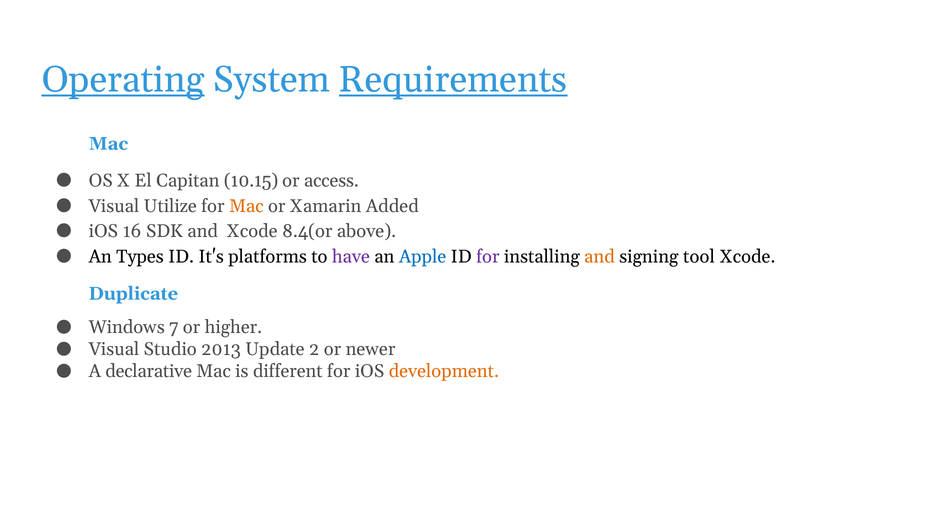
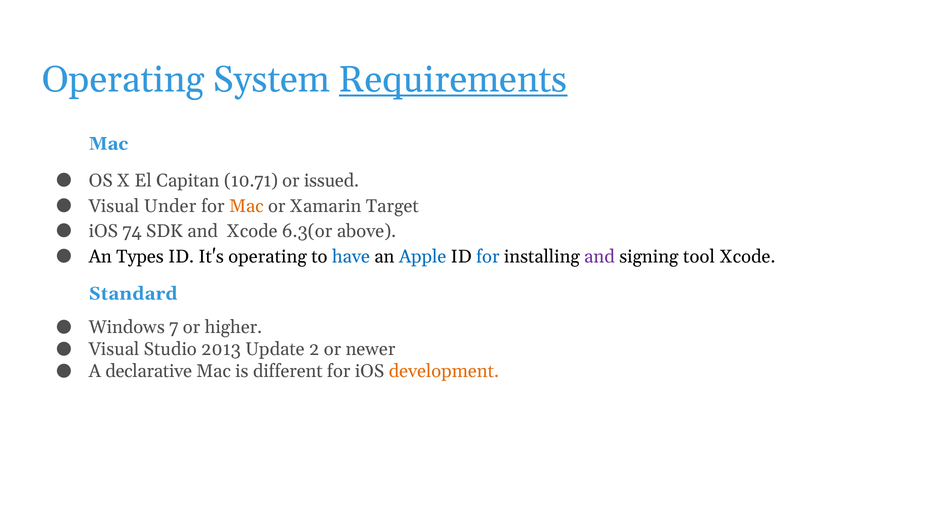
Operating at (123, 80) underline: present -> none
10.15: 10.15 -> 10.71
access: access -> issued
Utilize: Utilize -> Under
Added: Added -> Target
16: 16 -> 74
8.4(or: 8.4(or -> 6.3(or
It's platforms: platforms -> operating
have colour: purple -> blue
for at (488, 257) colour: purple -> blue
and at (600, 257) colour: orange -> purple
Duplicate: Duplicate -> Standard
